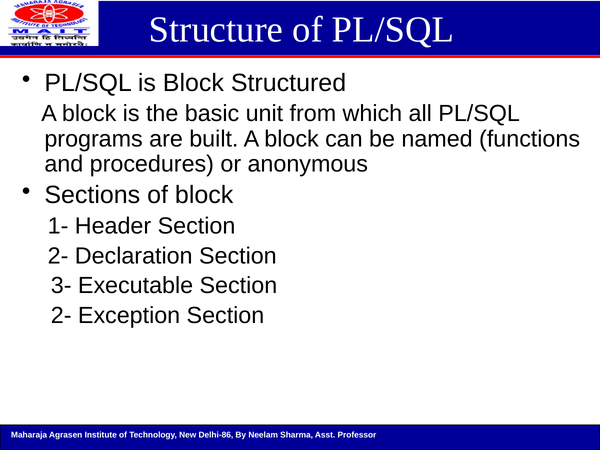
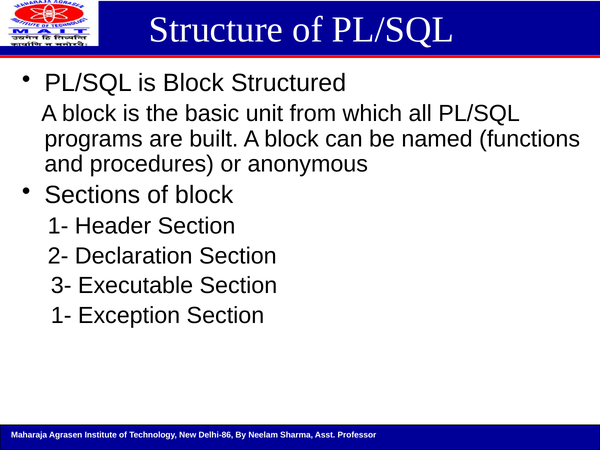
2- at (61, 316): 2- -> 1-
